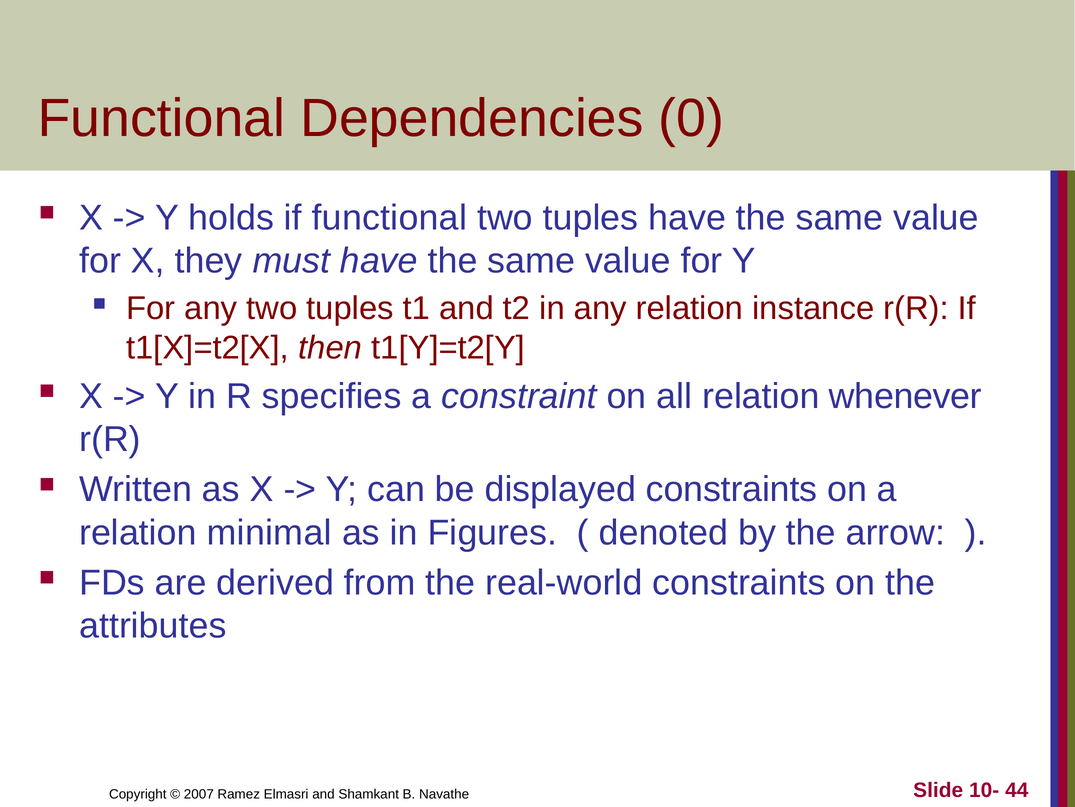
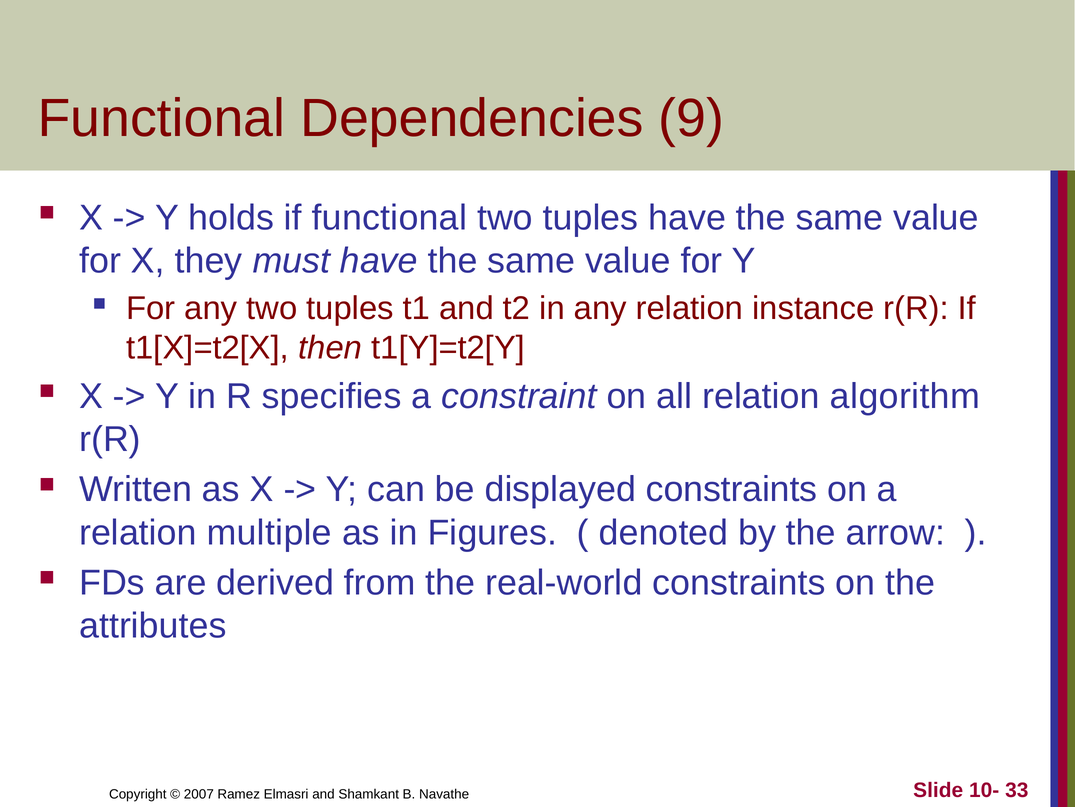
0: 0 -> 9
whenever: whenever -> algorithm
minimal: minimal -> multiple
44: 44 -> 33
